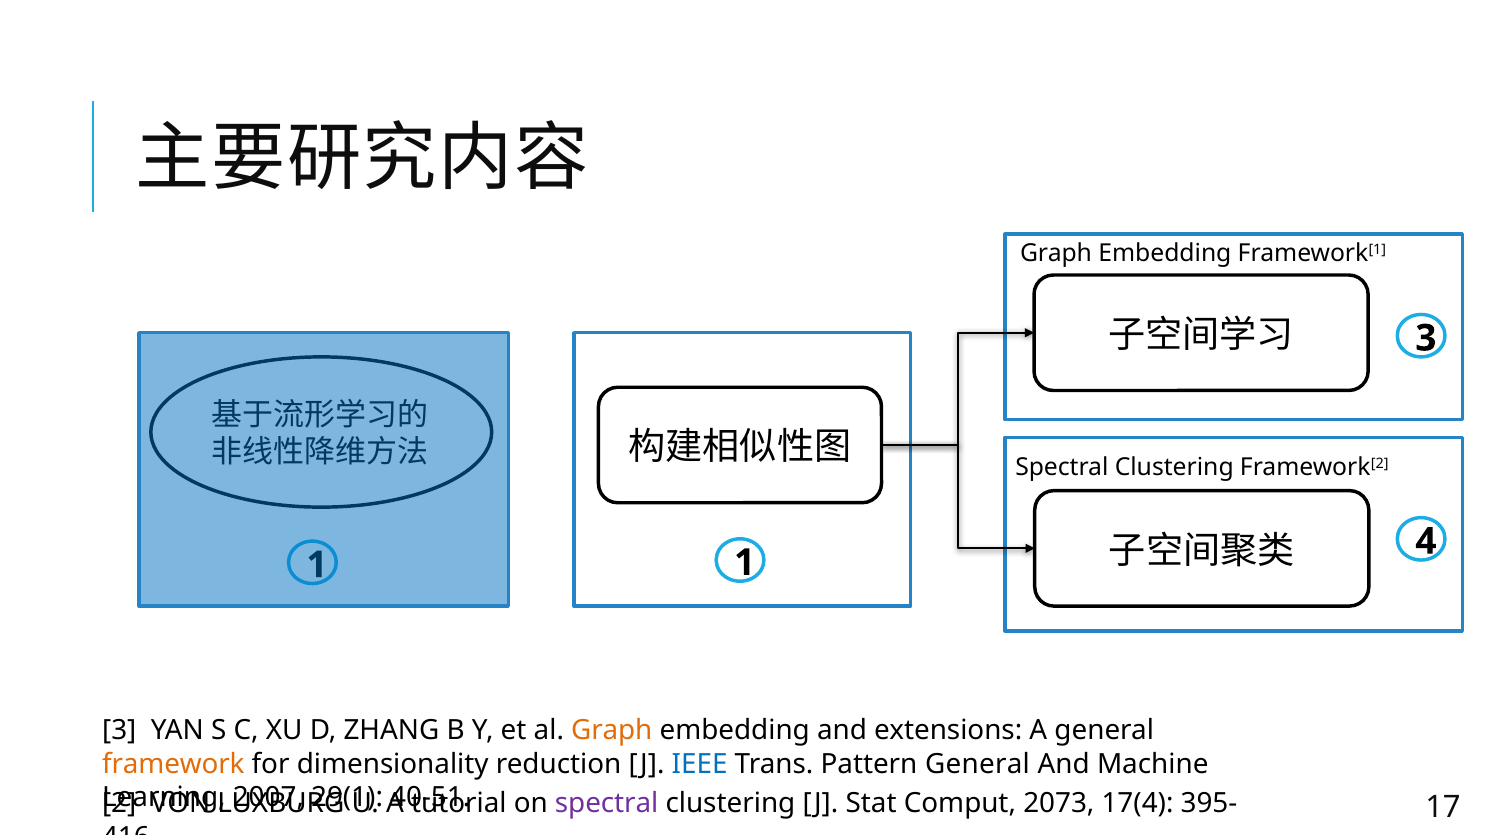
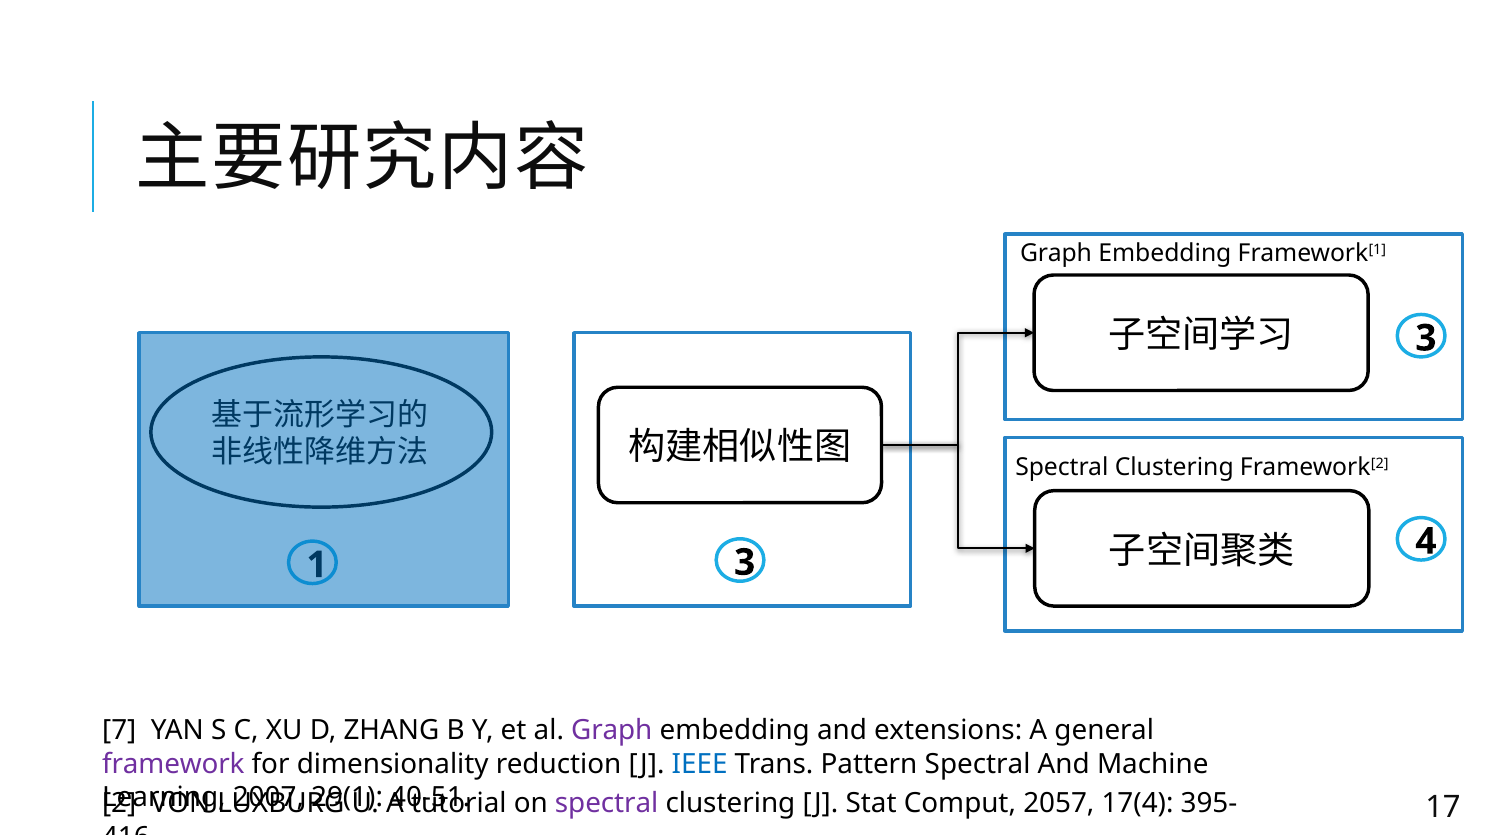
1 at (745, 563): 1 -> 3
3 at (119, 731): 3 -> 7
Graph at (612, 731) colour: orange -> purple
framework colour: orange -> purple
Pattern General: General -> Spectral
2073: 2073 -> 2057
